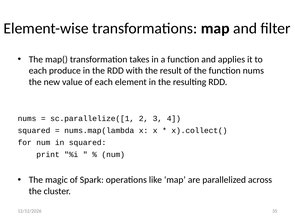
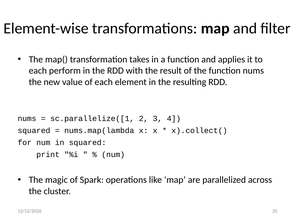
produce: produce -> perform
